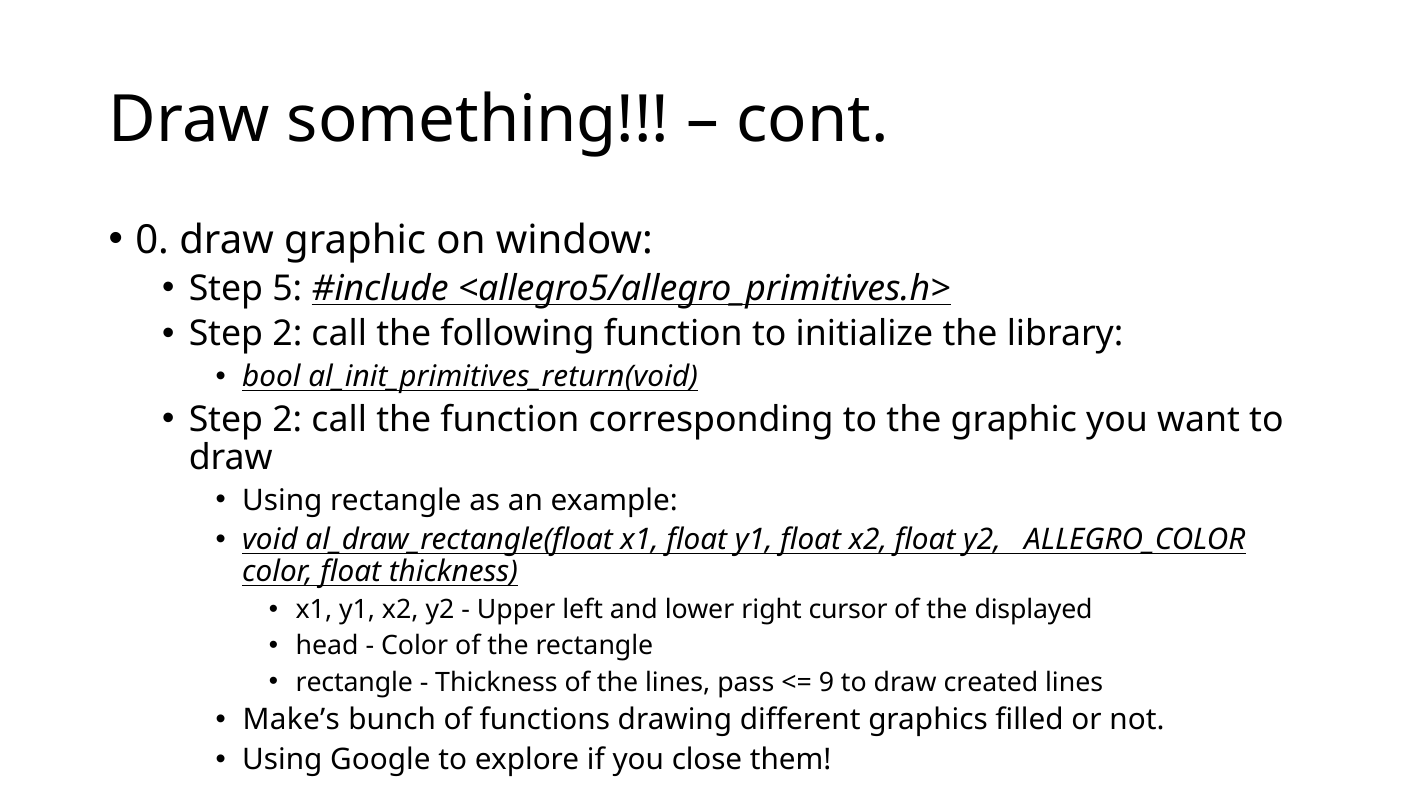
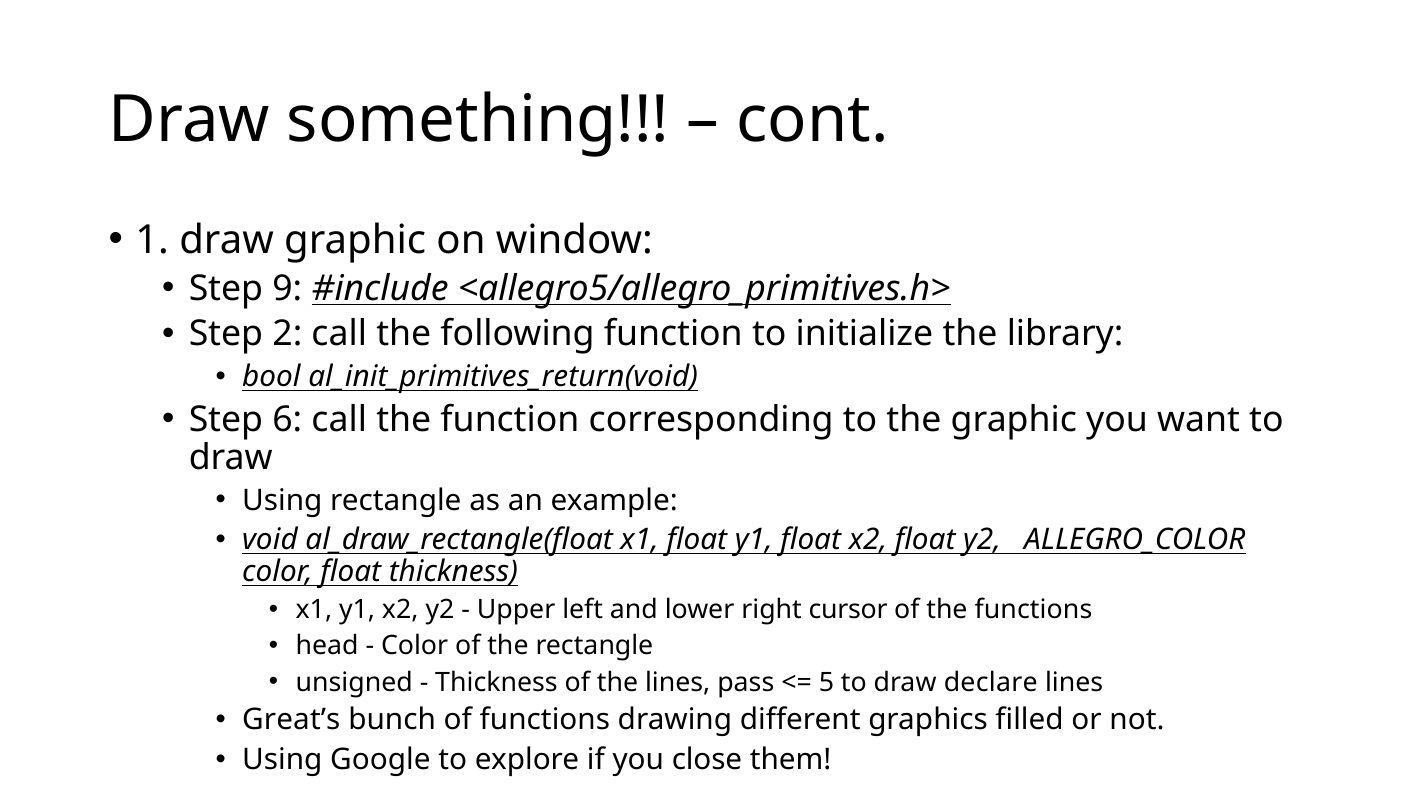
0: 0 -> 1
5: 5 -> 9
2 at (287, 420): 2 -> 6
the displayed: displayed -> functions
rectangle at (354, 683): rectangle -> unsigned
9: 9 -> 5
created: created -> declare
Make’s: Make’s -> Great’s
